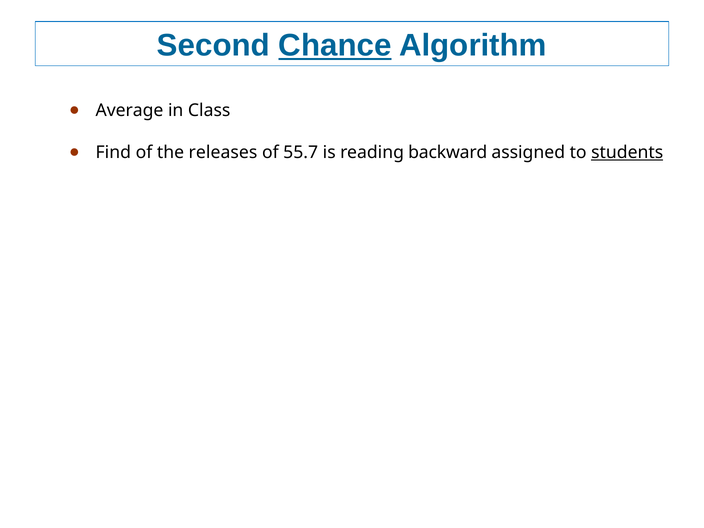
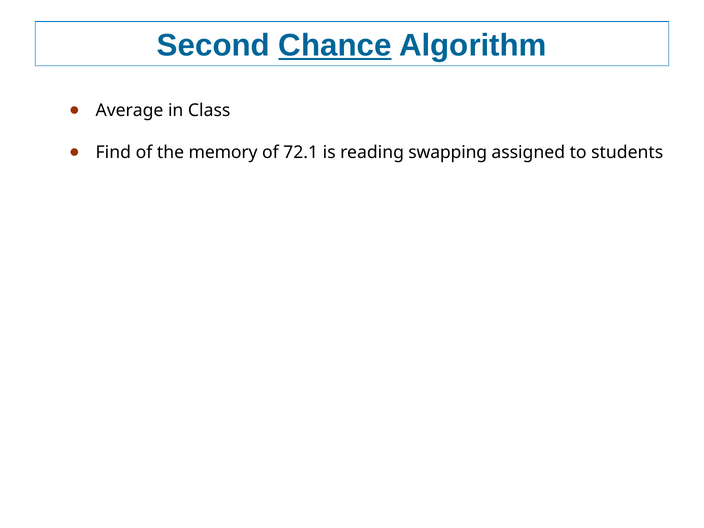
releases: releases -> memory
55.7: 55.7 -> 72.1
backward: backward -> swapping
students underline: present -> none
